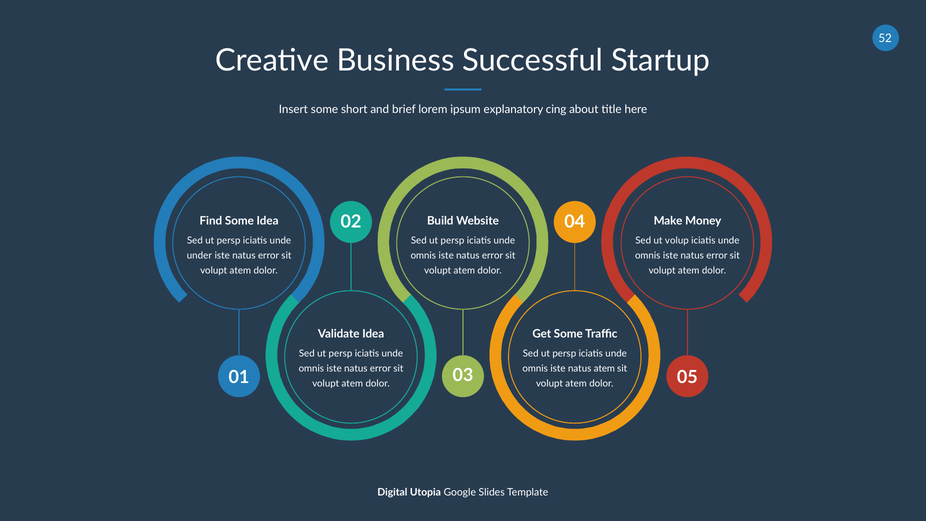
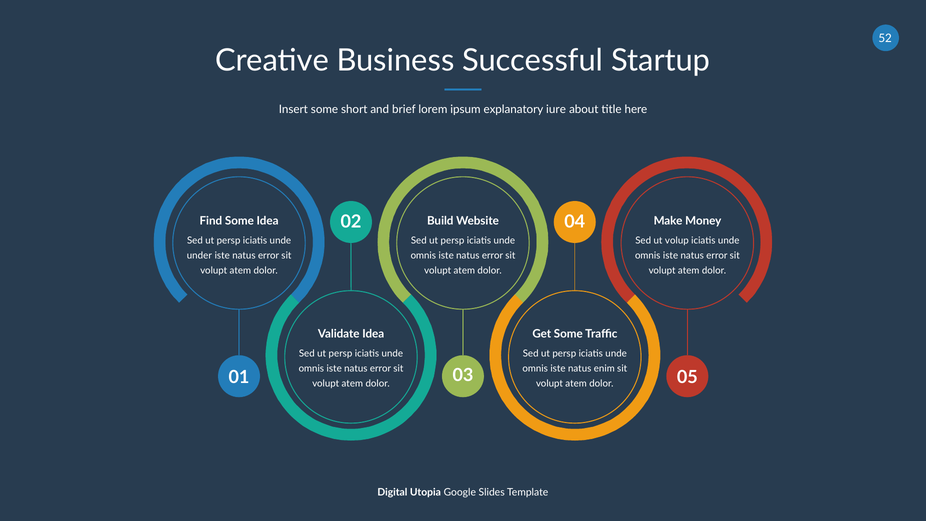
cing: cing -> iure
natus atem: atem -> enim
